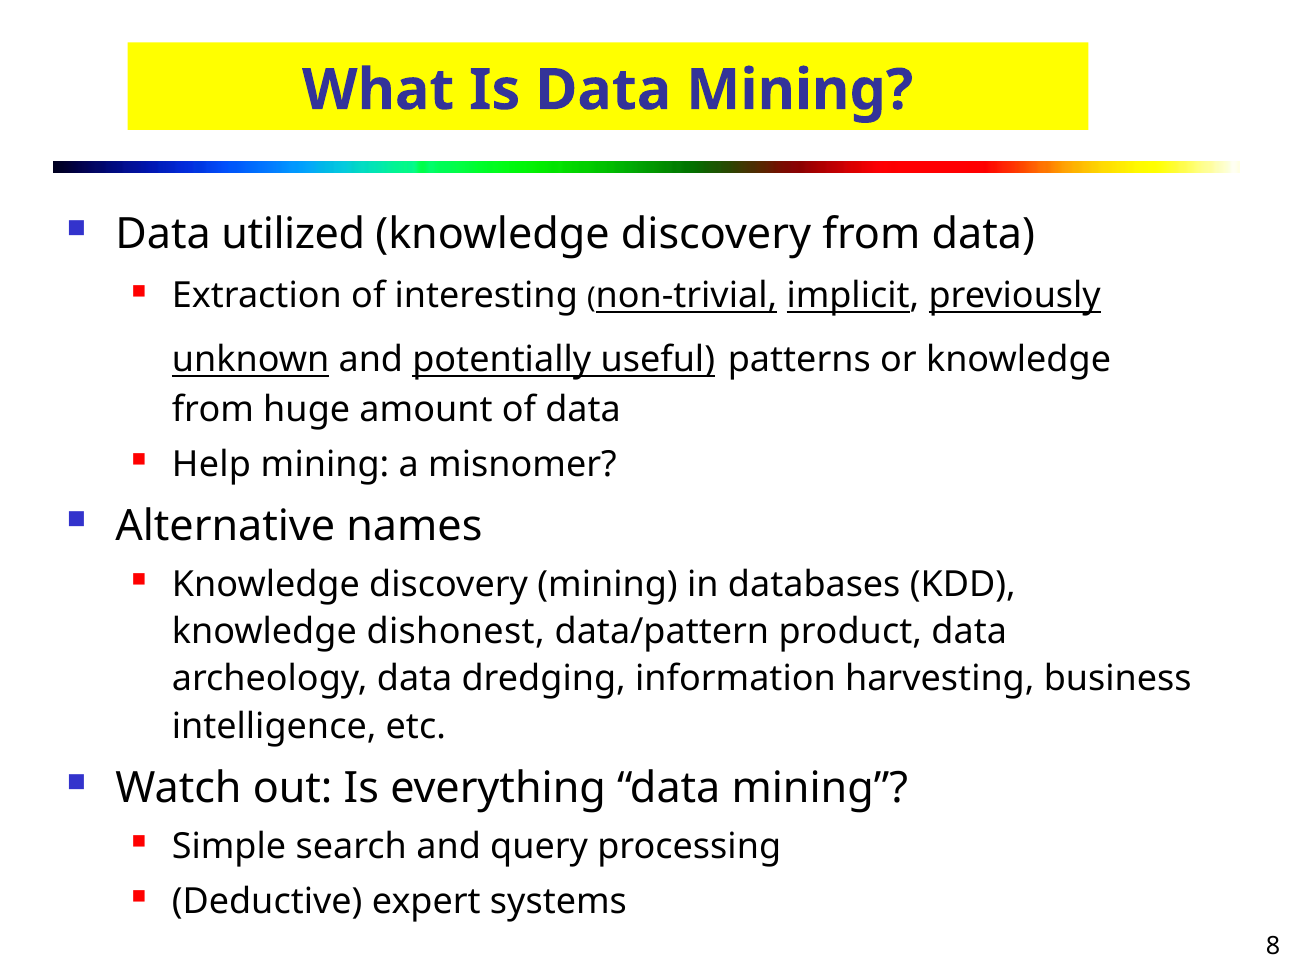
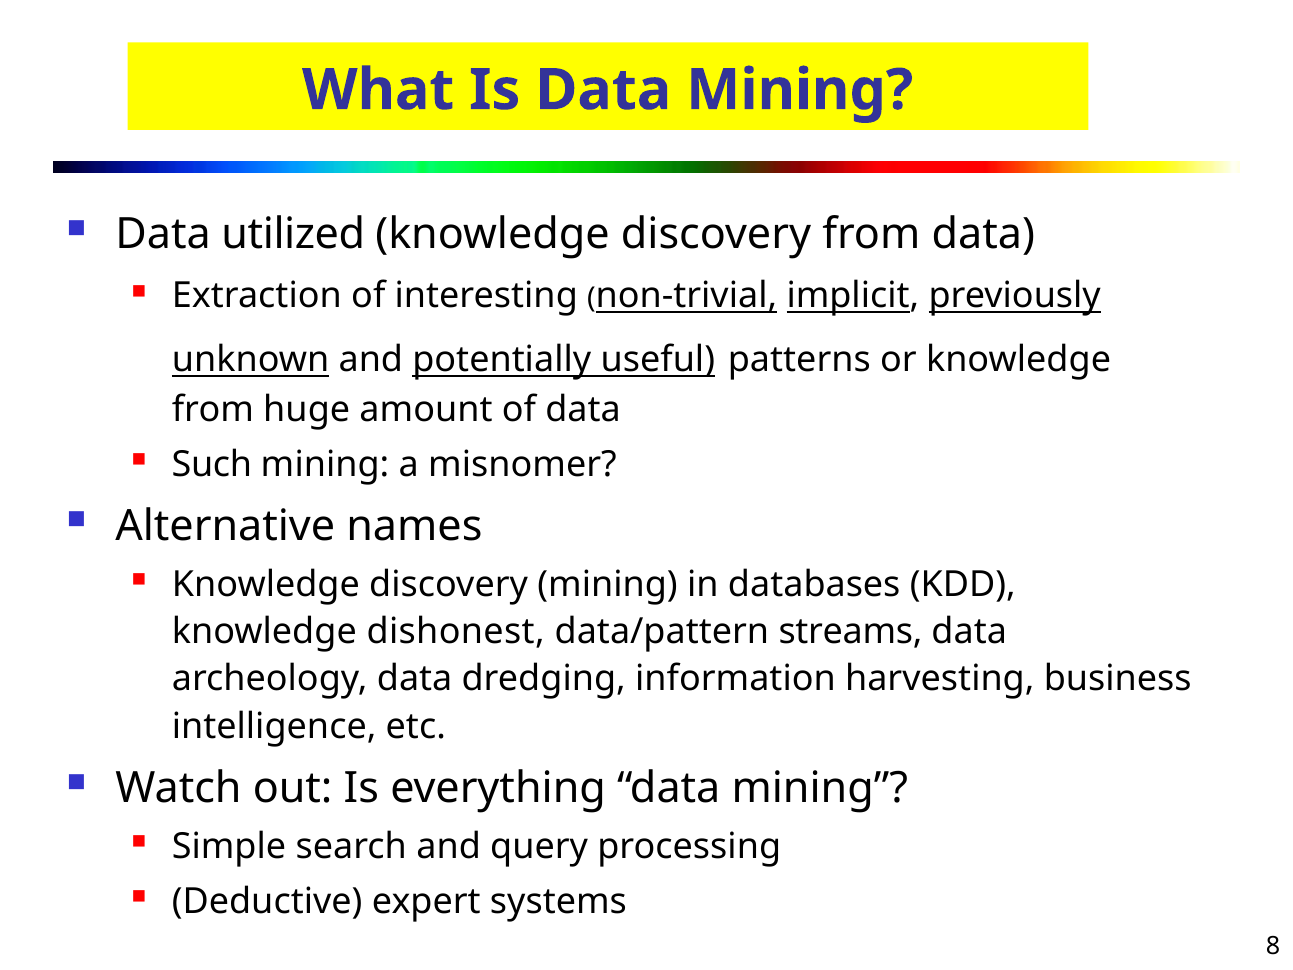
Help: Help -> Such
product: product -> streams
